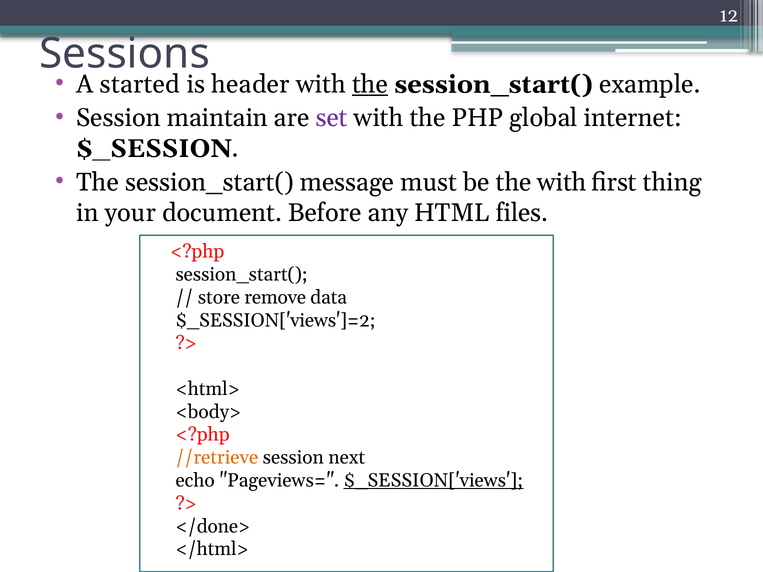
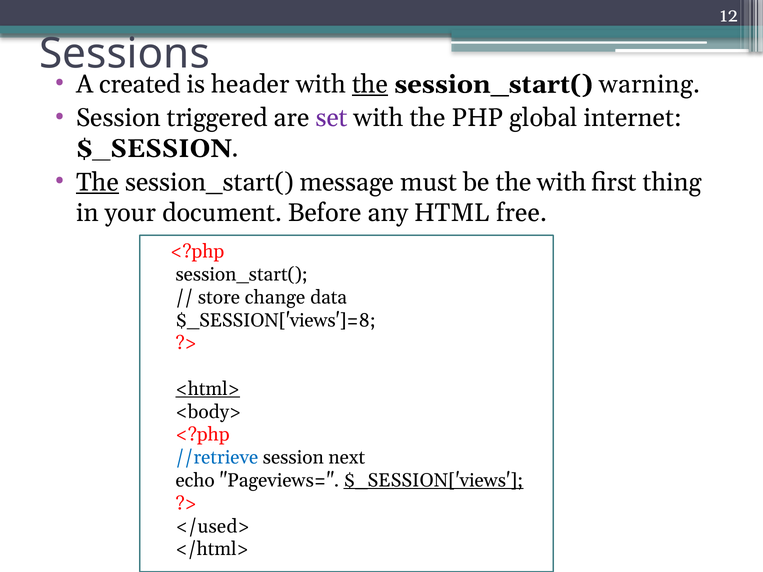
started: started -> created
example: example -> warning
maintain: maintain -> triggered
The at (98, 182) underline: none -> present
files: files -> free
remove: remove -> change
$_SESSION['views']=2: $_SESSION['views']=2 -> $_SESSION['views']=8
<html> underline: none -> present
//retrieve colour: orange -> blue
</done>: </done> -> </used>
